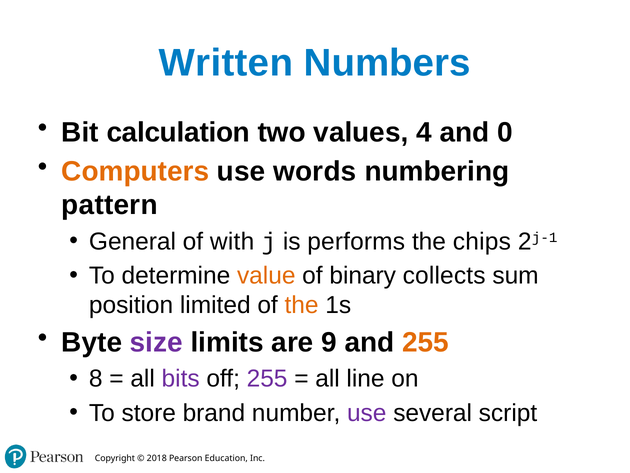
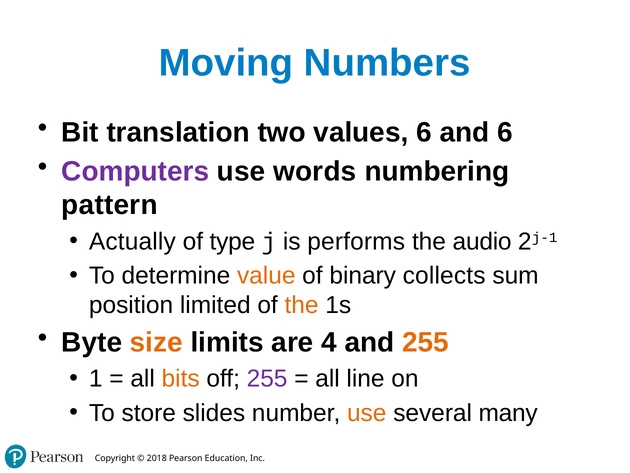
Written: Written -> Moving
calculation: calculation -> translation
values 4: 4 -> 6
and 0: 0 -> 6
Computers colour: orange -> purple
General: General -> Actually
with: with -> type
chips: chips -> audio
size colour: purple -> orange
9: 9 -> 4
8: 8 -> 1
bits colour: purple -> orange
brand: brand -> slides
use at (367, 413) colour: purple -> orange
script: script -> many
